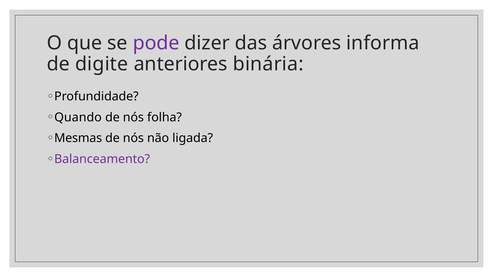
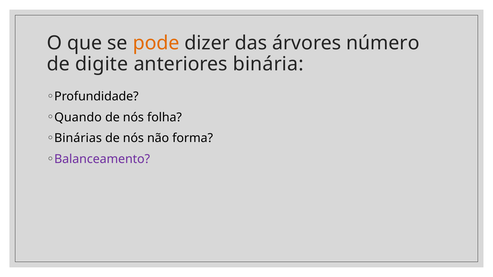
pode colour: purple -> orange
informa: informa -> número
Mesmas: Mesmas -> Binárias
ligada: ligada -> forma
